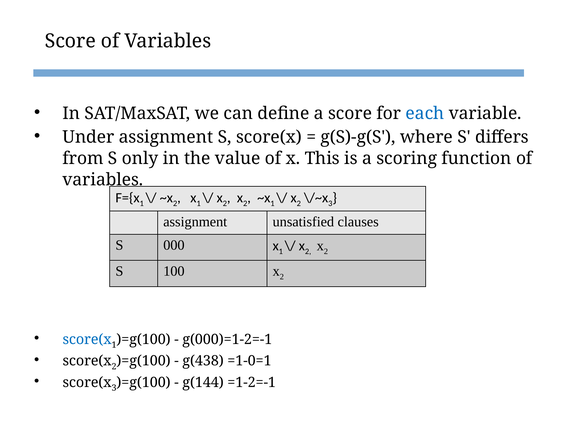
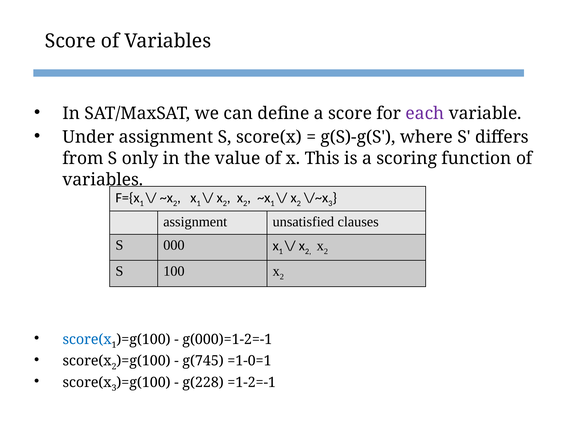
each colour: blue -> purple
g(438: g(438 -> g(745
g(144: g(144 -> g(228
